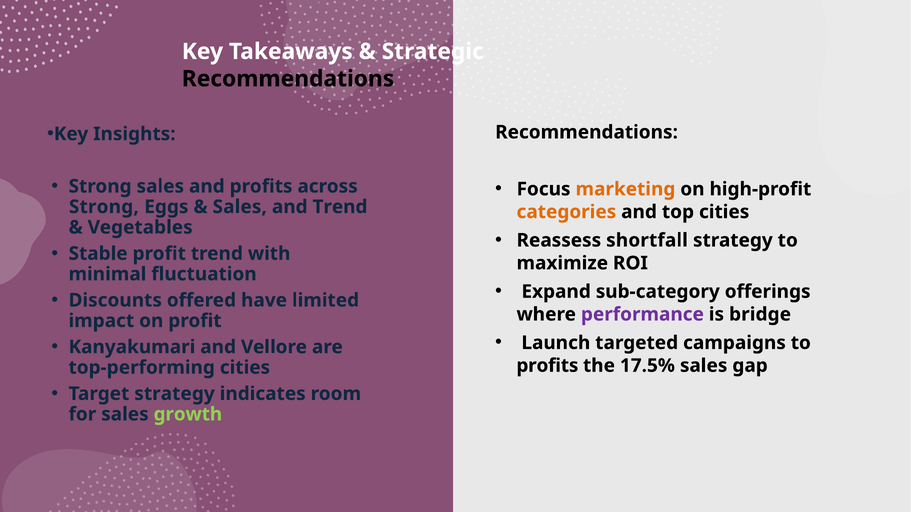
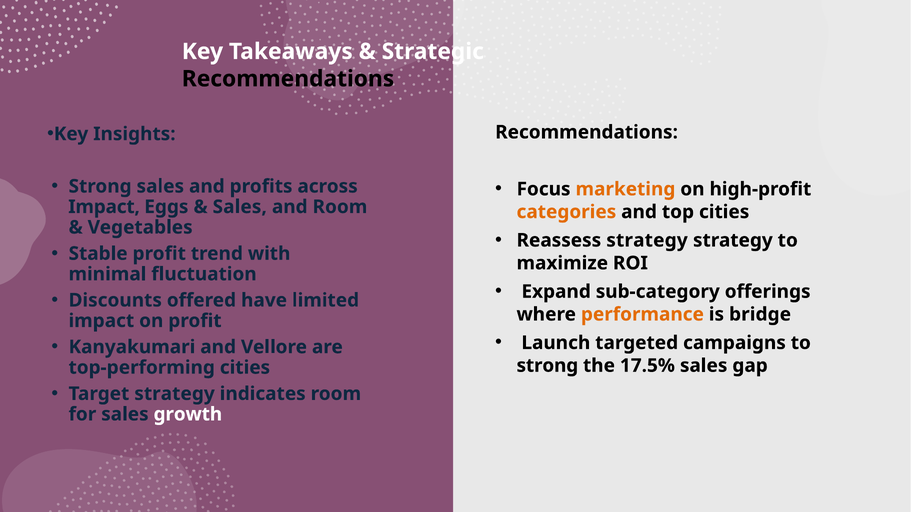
Strong at (104, 207): Strong -> Impact
and Trend: Trend -> Room
Reassess shortfall: shortfall -> strategy
performance colour: purple -> orange
profits at (547, 366): profits -> strong
growth colour: light green -> white
